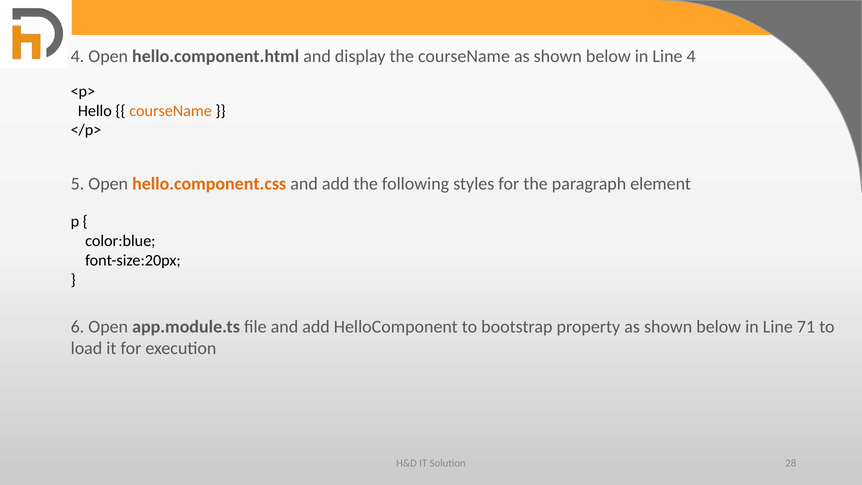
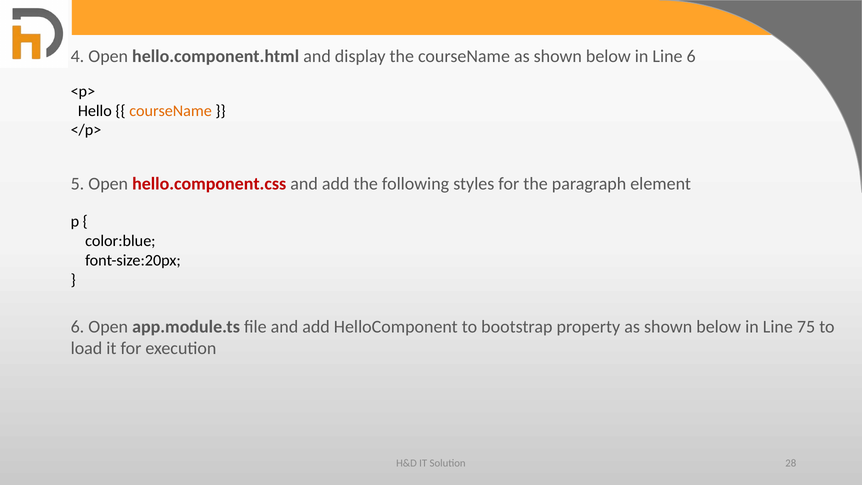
Line 4: 4 -> 6
hello.component.css colour: orange -> red
71: 71 -> 75
